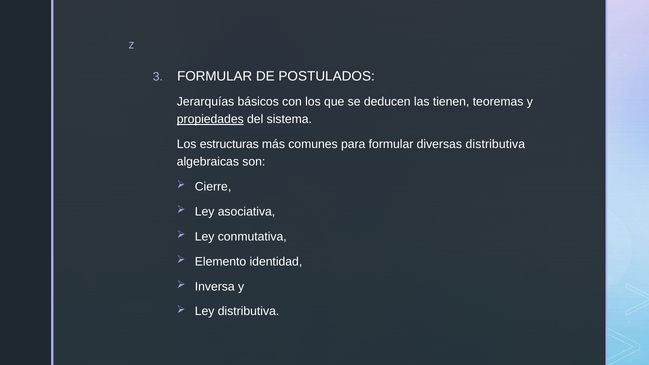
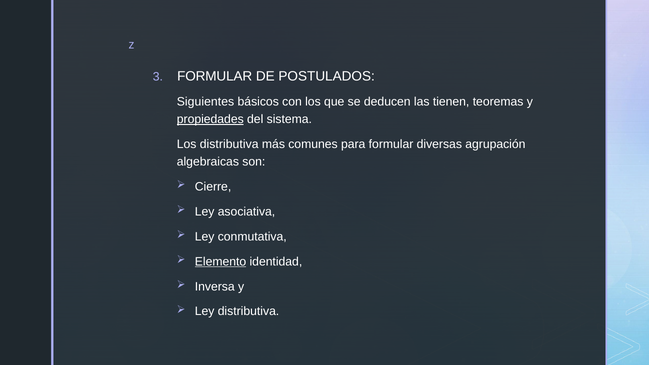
Jerarquías: Jerarquías -> Siguientes
Los estructuras: estructuras -> distributiva
diversas distributiva: distributiva -> agrupación
Elemento underline: none -> present
